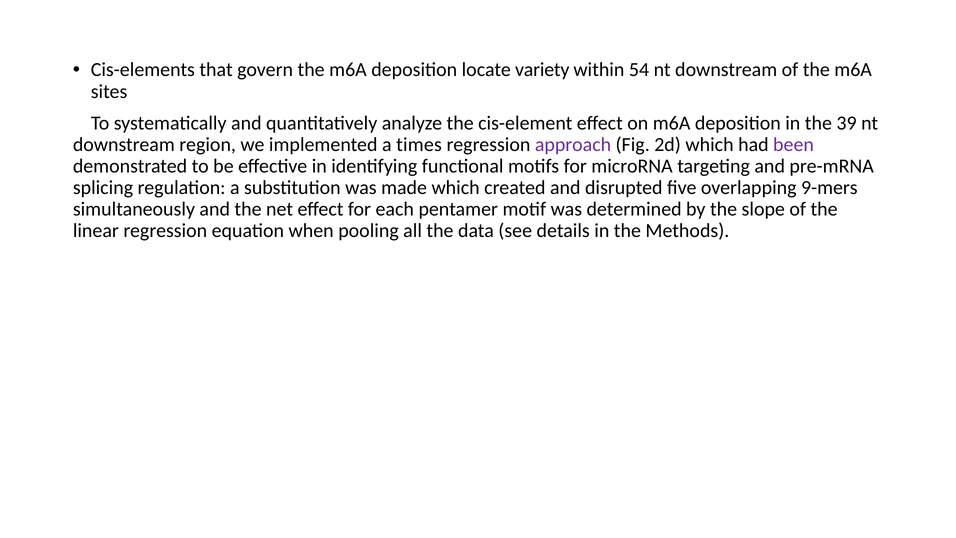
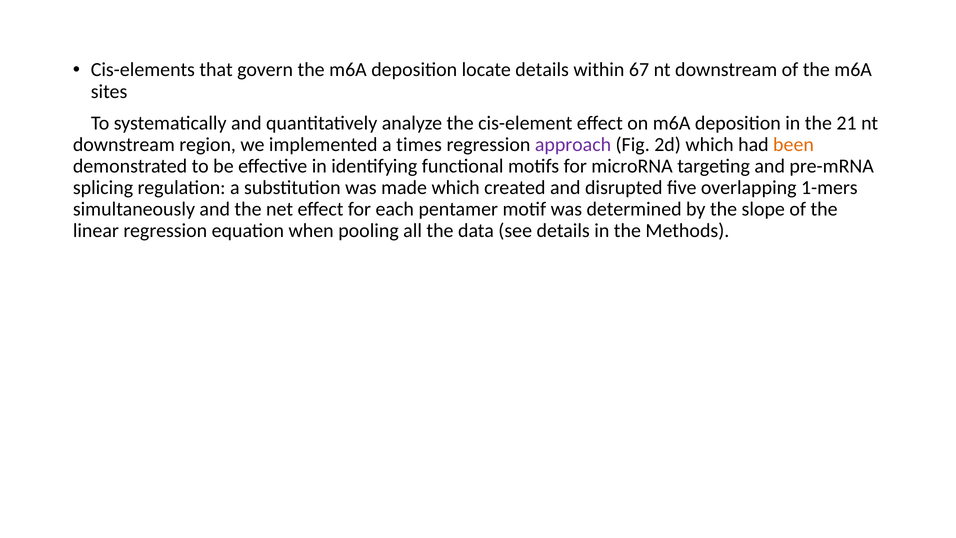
locate variety: variety -> details
54: 54 -> 67
39: 39 -> 21
been colour: purple -> orange
9-mers: 9-mers -> 1-mers
